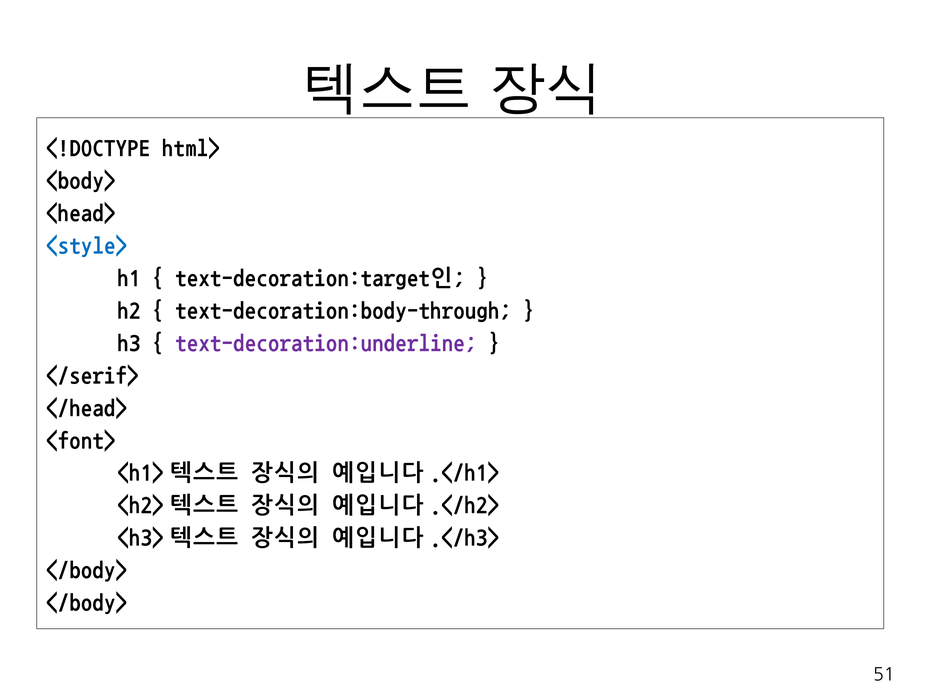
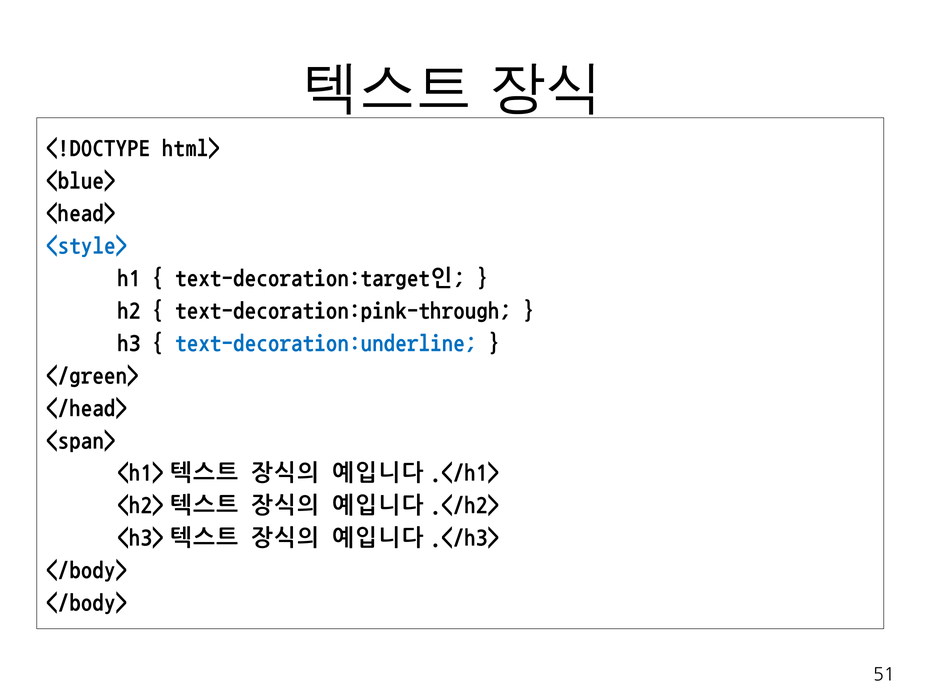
<body>: <body> -> <blue>
text-decoration:body-through: text-decoration:body-through -> text-decoration:pink-through
text-decoration:underline colour: purple -> blue
</serif>: </serif> -> </green>
<font>: <font> -> <span>
